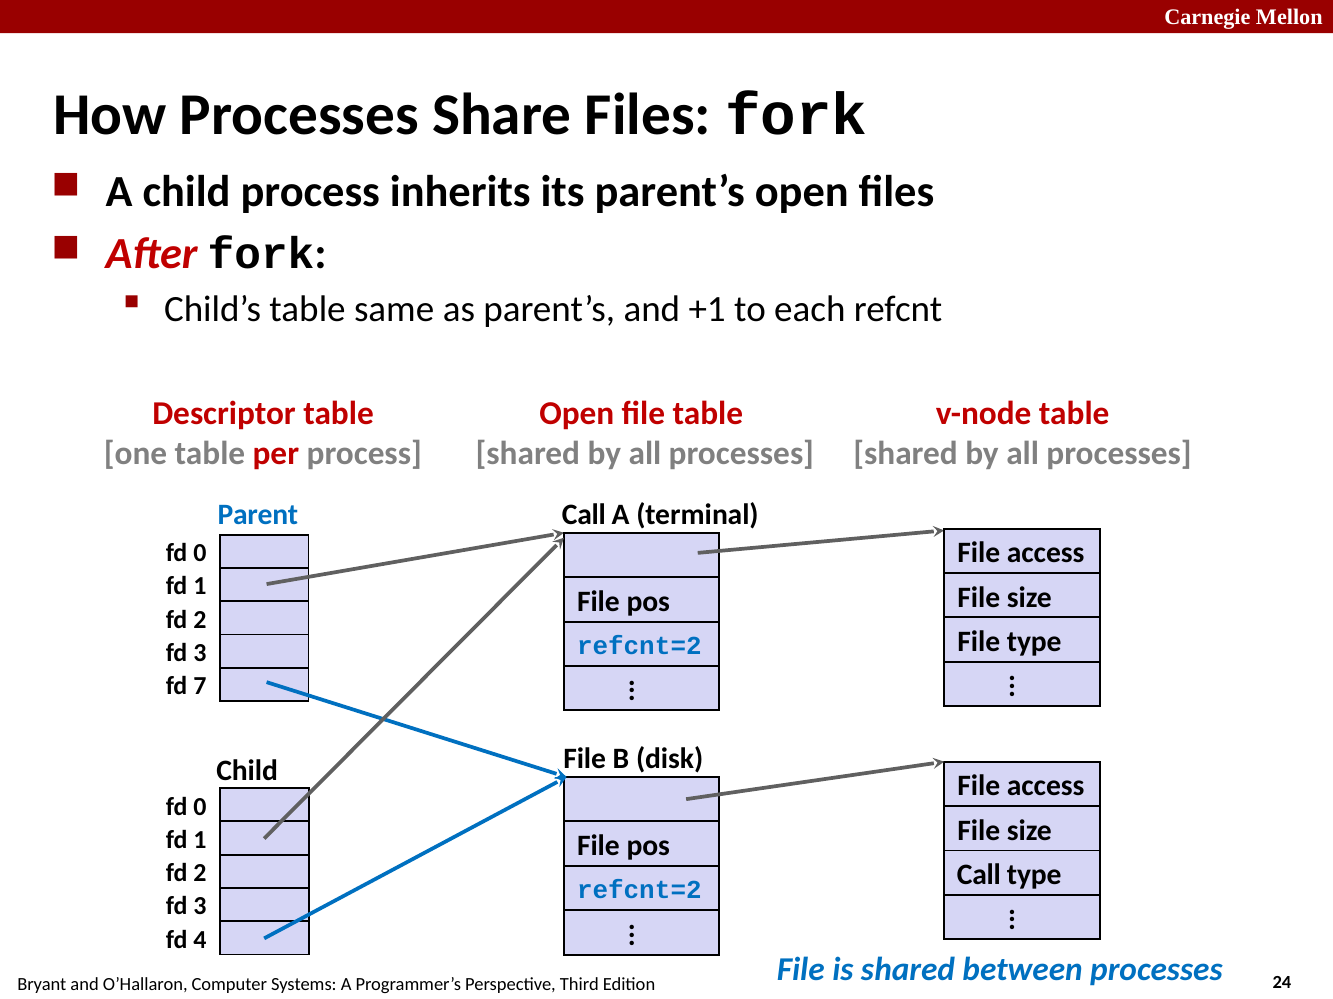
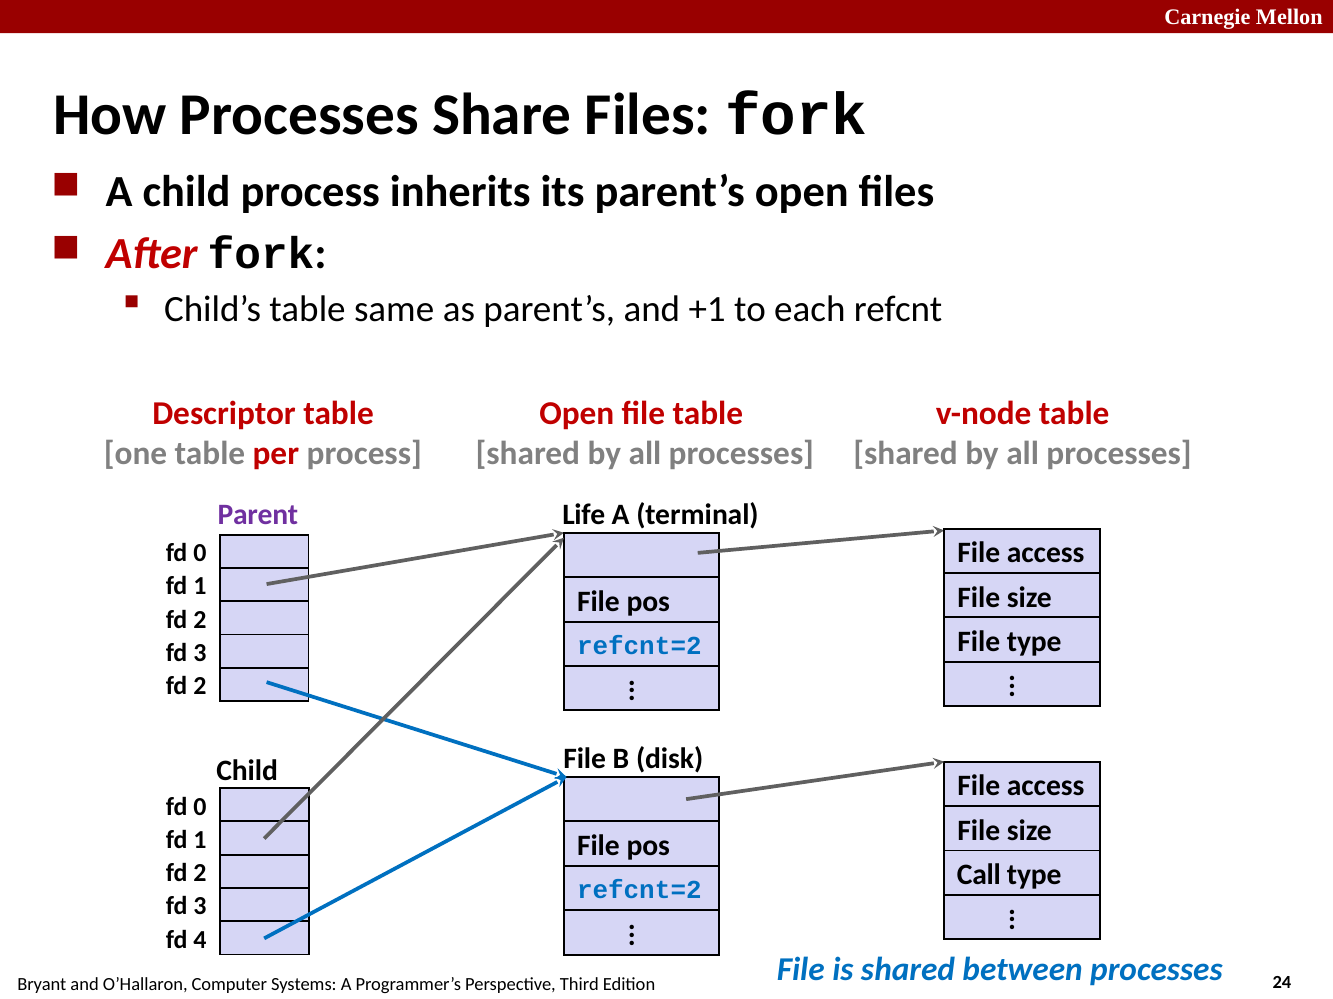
Parent colour: blue -> purple
Call at (584, 515): Call -> Life
7 at (200, 687): 7 -> 2
